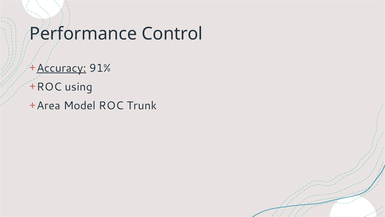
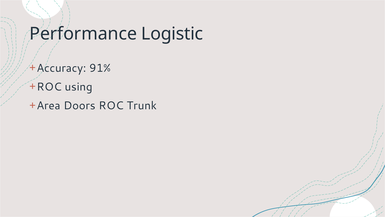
Control: Control -> Logistic
Accuracy underline: present -> none
Model: Model -> Doors
